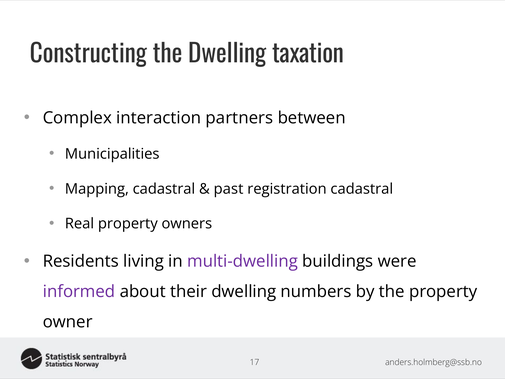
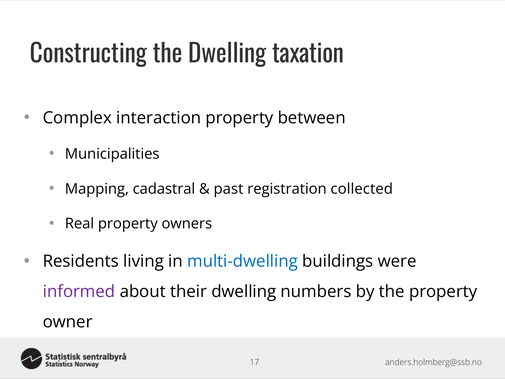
interaction partners: partners -> property
registration cadastral: cadastral -> collected
multi-dwelling colour: purple -> blue
